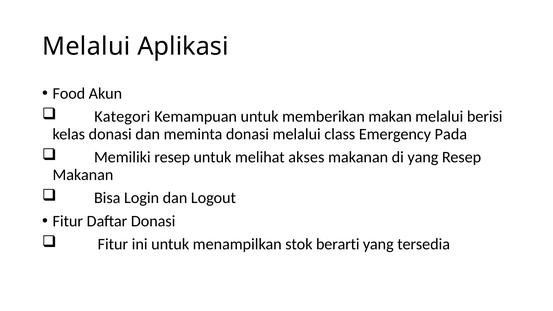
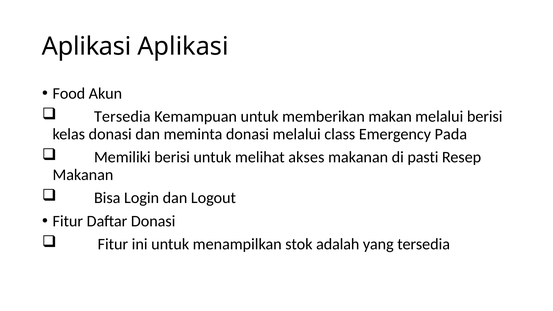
Melalui at (86, 46): Melalui -> Aplikasi
Kategori at (122, 117): Kategori -> Tersedia
Memiliki resep: resep -> berisi
di yang: yang -> pasti
berarti: berarti -> adalah
